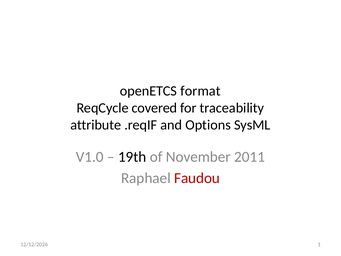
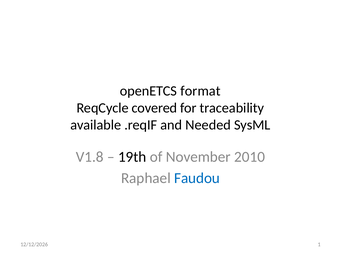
attribute: attribute -> available
Options: Options -> Needed
V1.0: V1.0 -> V1.8
2011: 2011 -> 2010
Faudou colour: red -> blue
